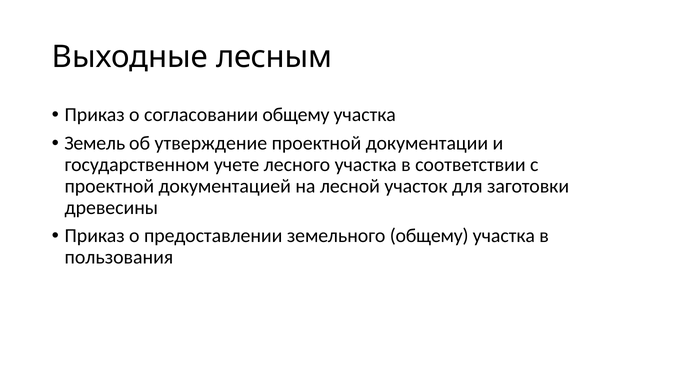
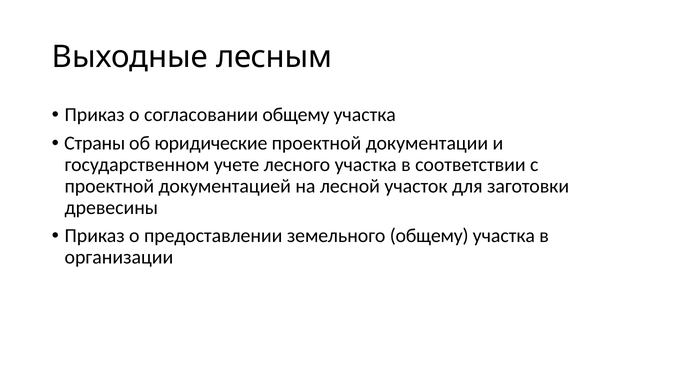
Земель: Земель -> Страны
утверждение: утверждение -> юридические
пользования: пользования -> организации
